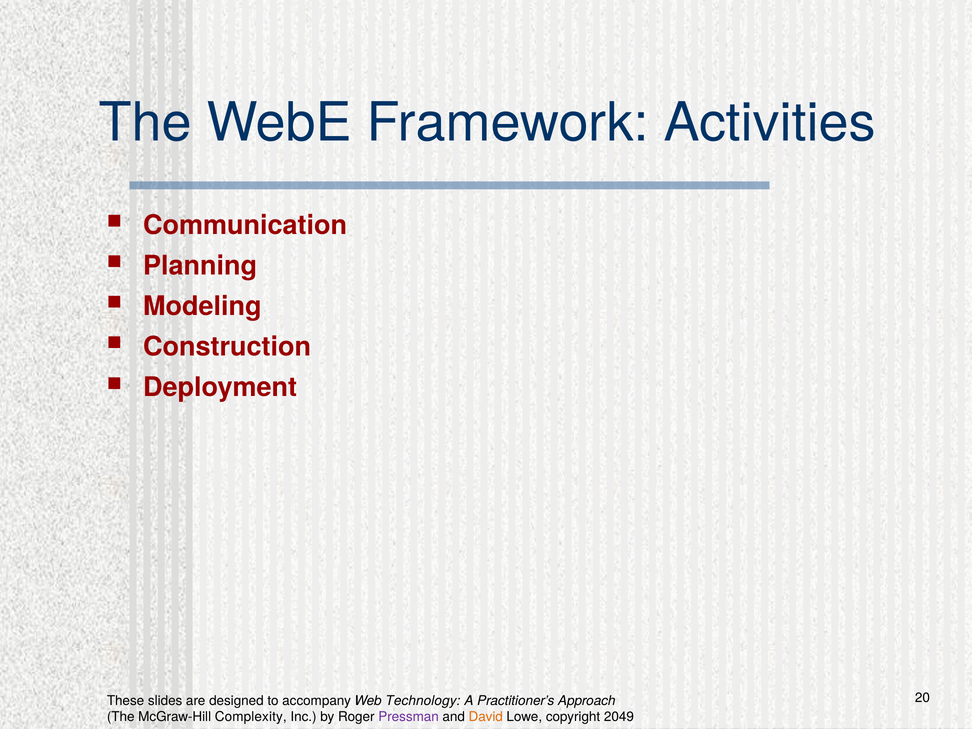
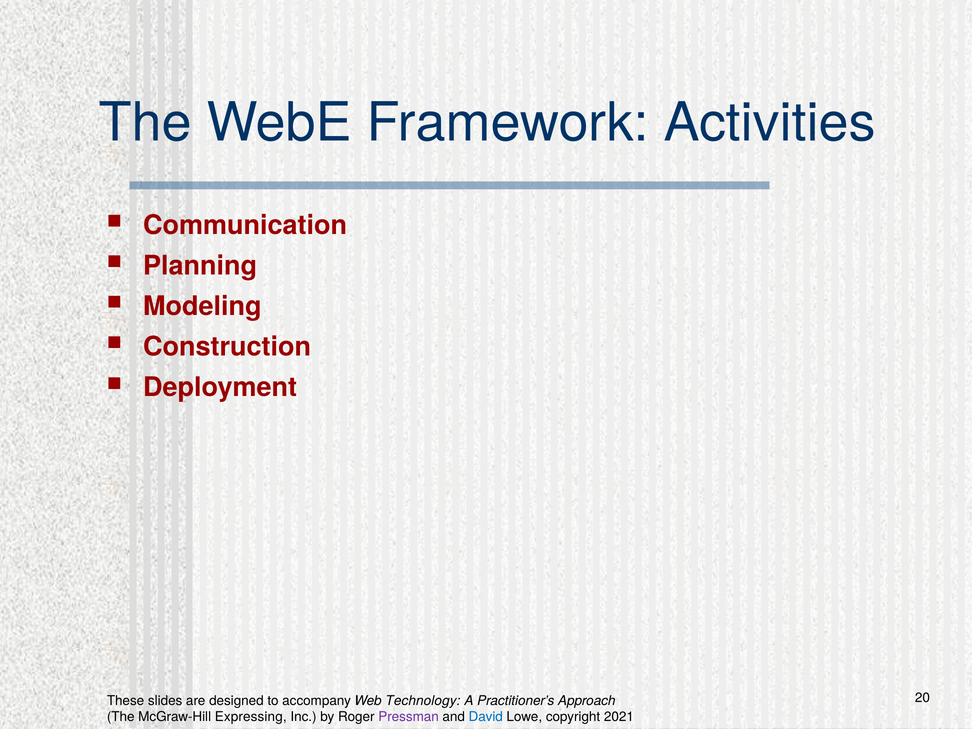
Complexity: Complexity -> Expressing
David colour: orange -> blue
2049: 2049 -> 2021
